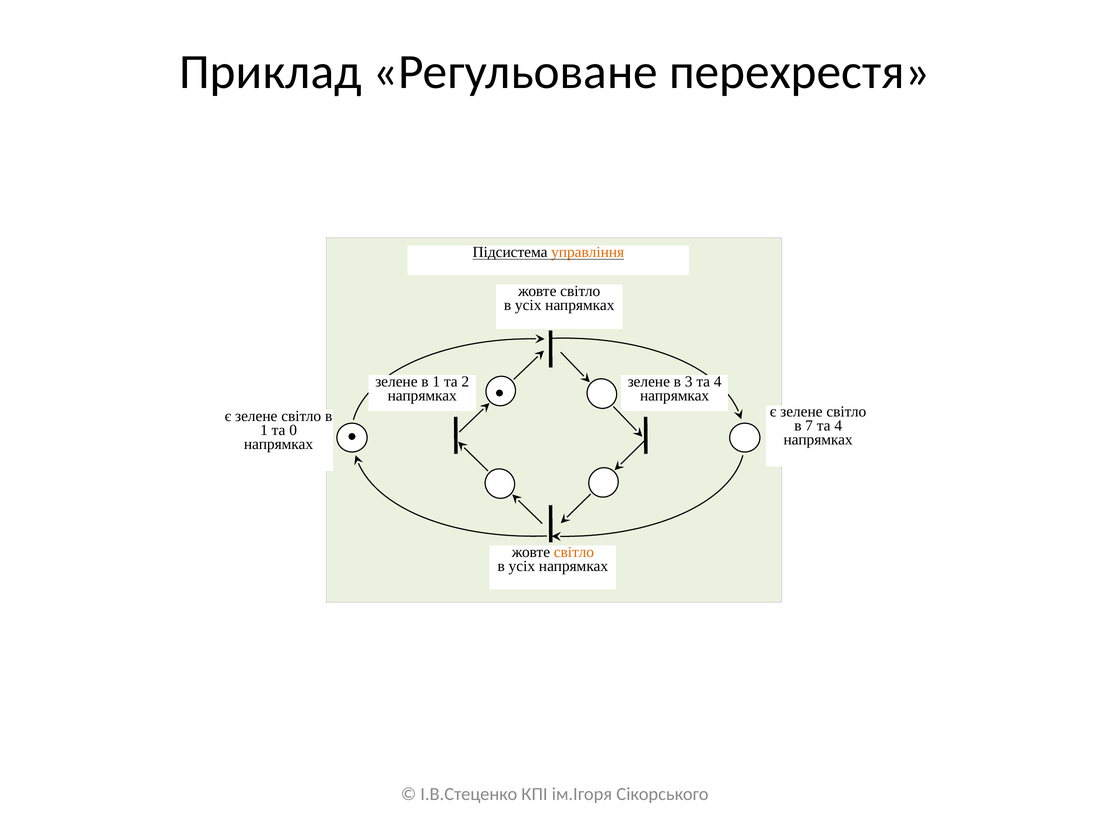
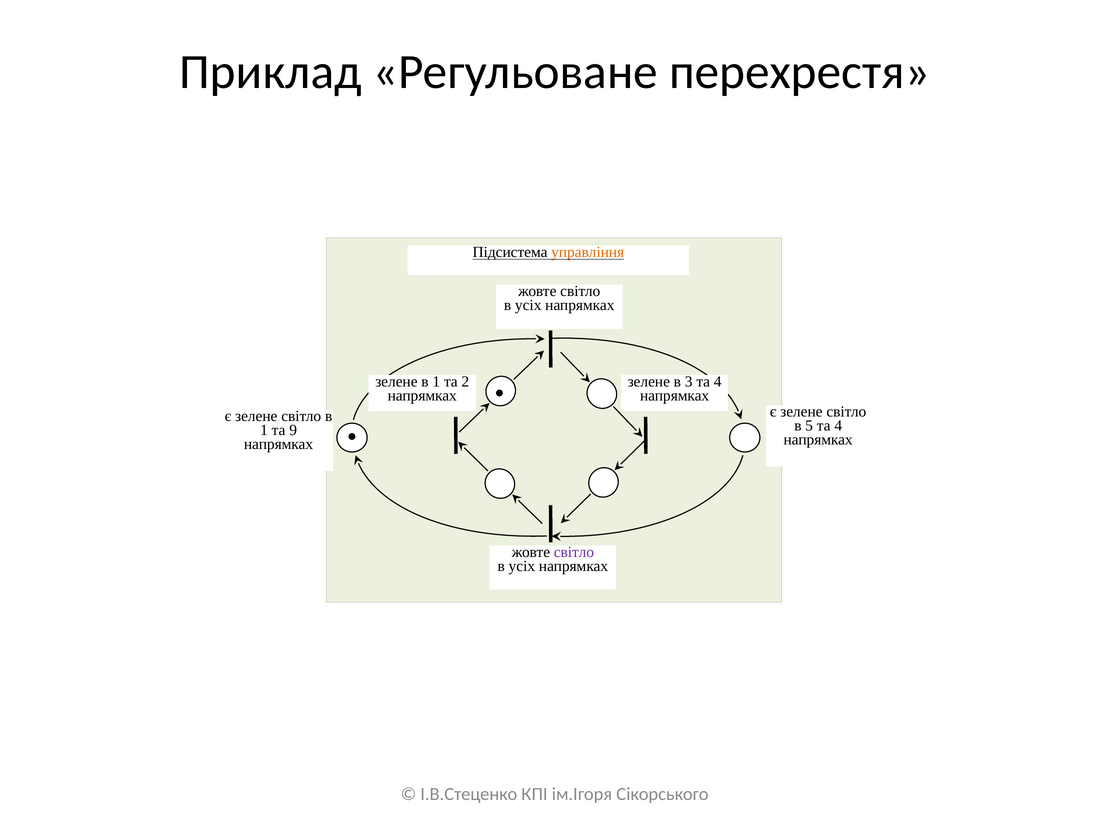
7: 7 -> 5
0: 0 -> 9
світло at (574, 552) colour: orange -> purple
